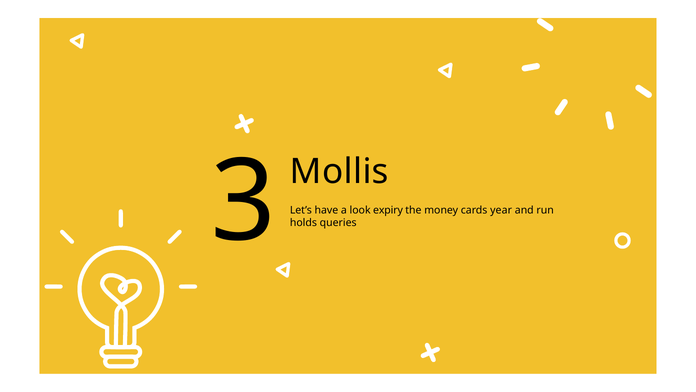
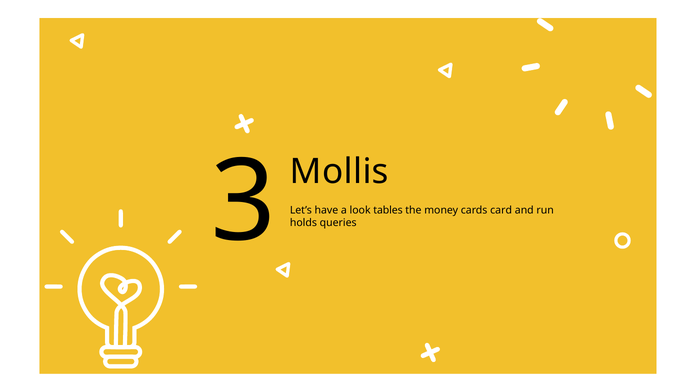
expiry: expiry -> tables
year: year -> card
